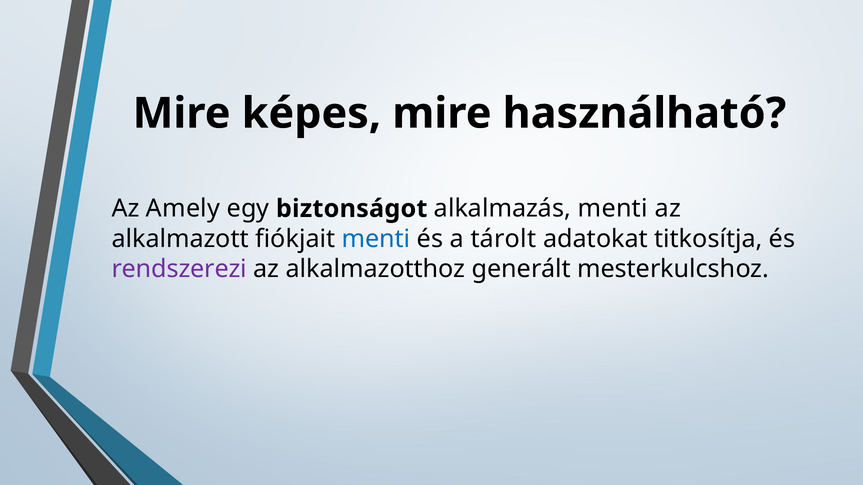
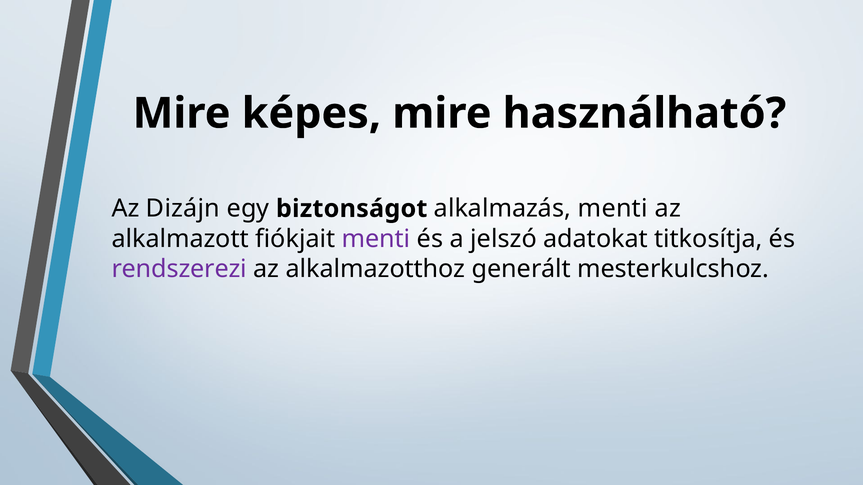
Amely: Amely -> Dizájn
menti at (376, 239) colour: blue -> purple
tárolt: tárolt -> jelszó
